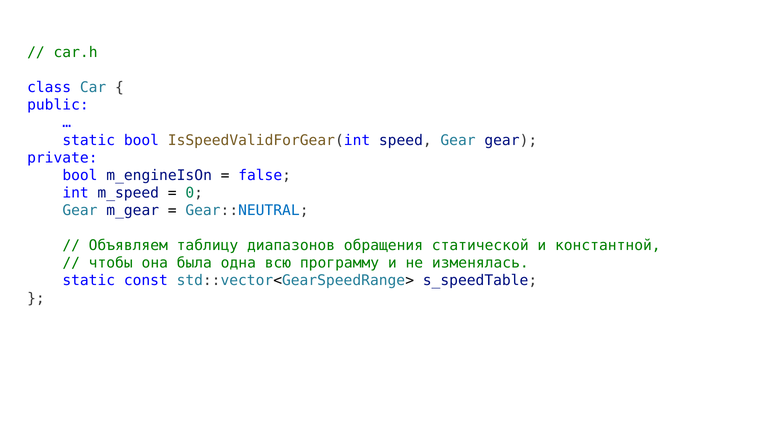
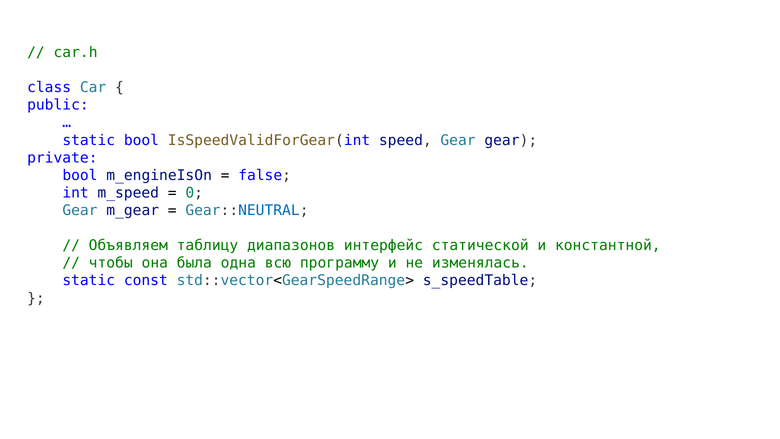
обращения: обращения -> интерфейс
